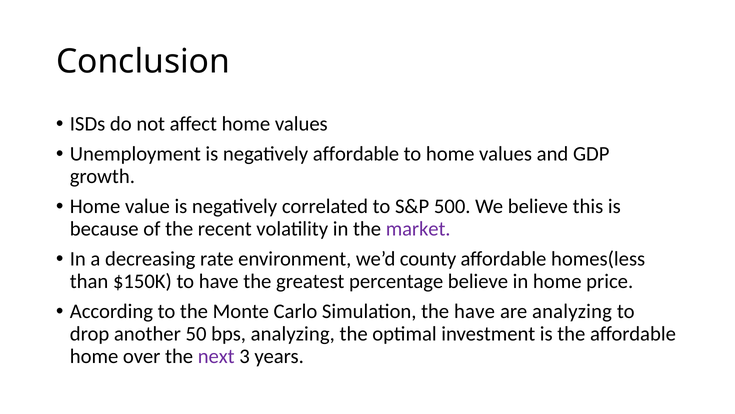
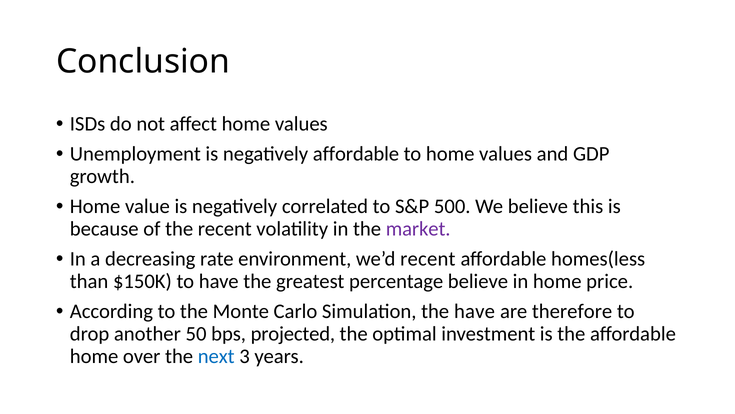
we’d county: county -> recent
are analyzing: analyzing -> therefore
bps analyzing: analyzing -> projected
next colour: purple -> blue
